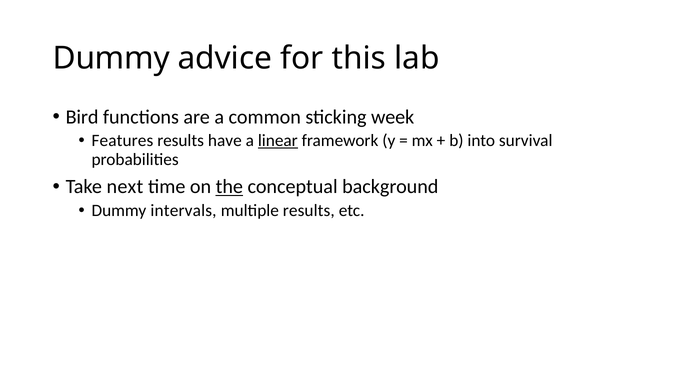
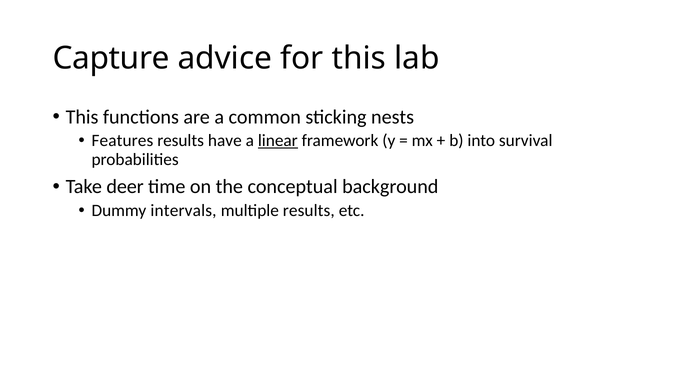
Dummy at (111, 58): Dummy -> Capture
Bird at (82, 117): Bird -> This
week: week -> nests
next: next -> deer
the underline: present -> none
